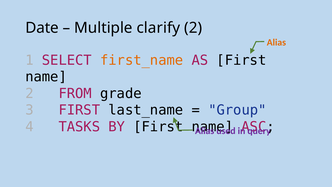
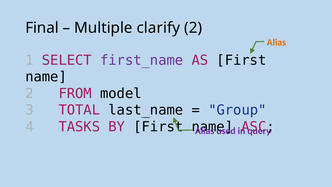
Date: Date -> Final
first_name colour: orange -> purple
grade: grade -> model
3 FIRST: FIRST -> TOTAL
